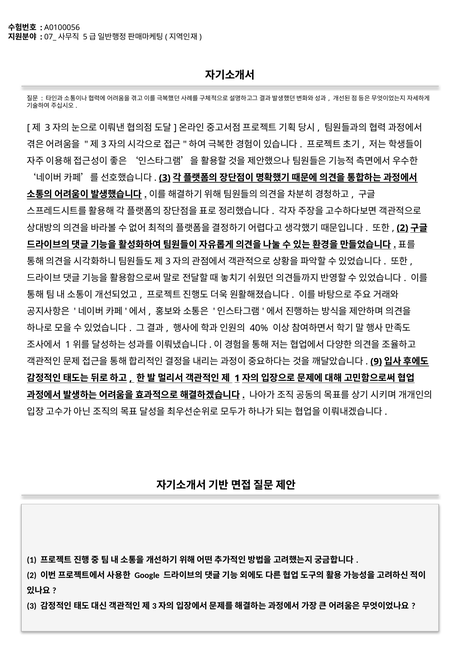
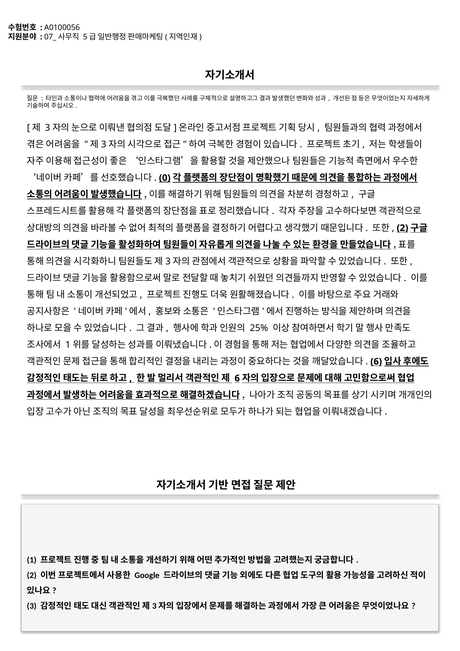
3 at (165, 178): 3 -> 0
40%: 40% -> 25%
9 at (376, 361): 9 -> 6
1 at (237, 378): 1 -> 6
